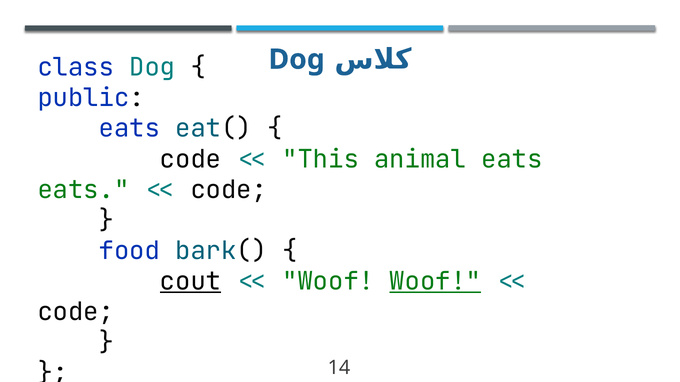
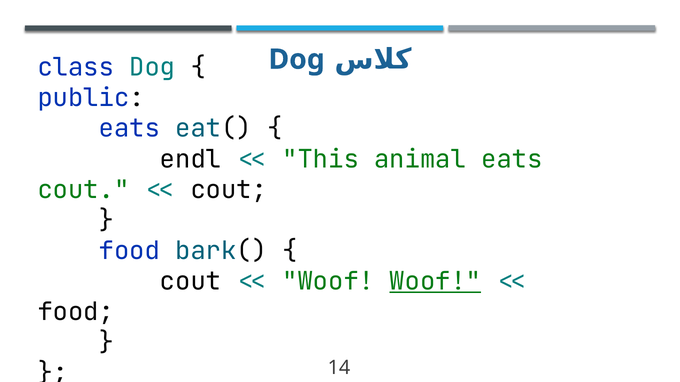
code at (191, 159): code -> endl
eats at (83, 190): eats -> cout
code at (229, 190): code -> cout
cout at (191, 282) underline: present -> none
code at (76, 312): code -> food
